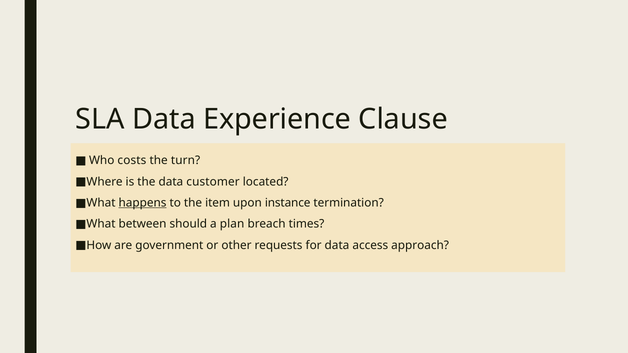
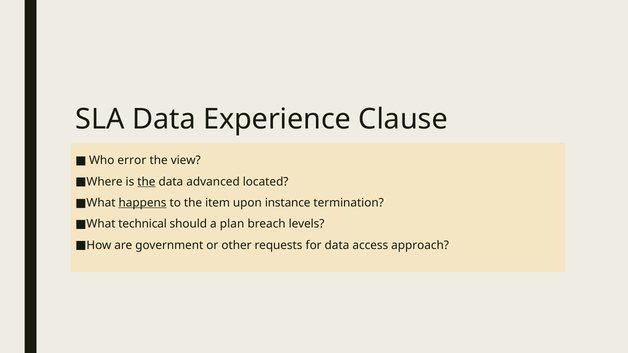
costs: costs -> error
turn: turn -> view
the at (146, 182) underline: none -> present
customer: customer -> advanced
between: between -> technical
times: times -> levels
